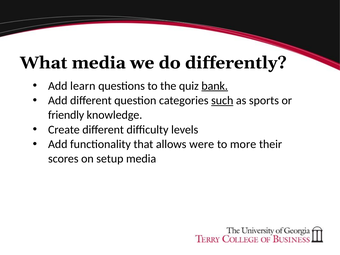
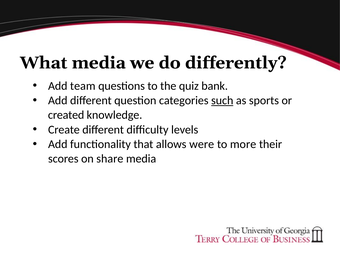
learn: learn -> team
bank underline: present -> none
friendly: friendly -> created
setup: setup -> share
